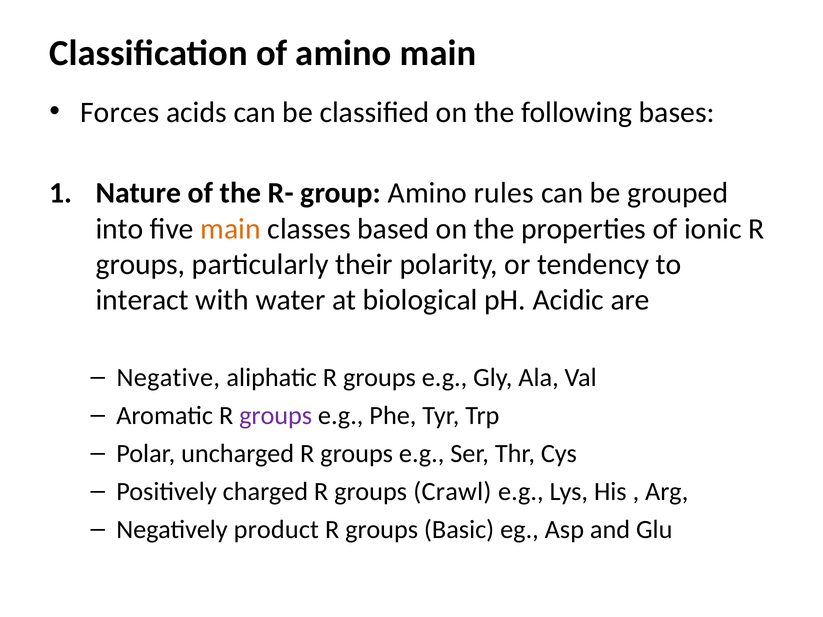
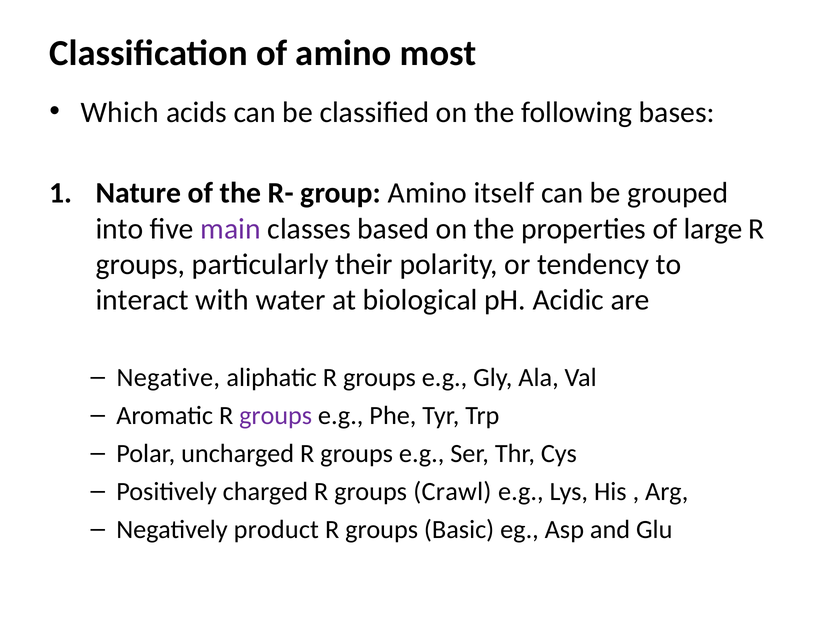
amino main: main -> most
Forces: Forces -> Which
rules: rules -> itself
main at (230, 229) colour: orange -> purple
ionic: ionic -> large
